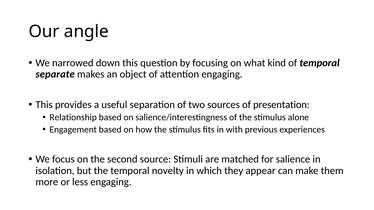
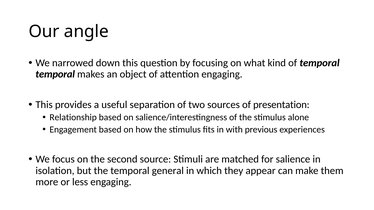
separate at (55, 74): separate -> temporal
novelty: novelty -> general
